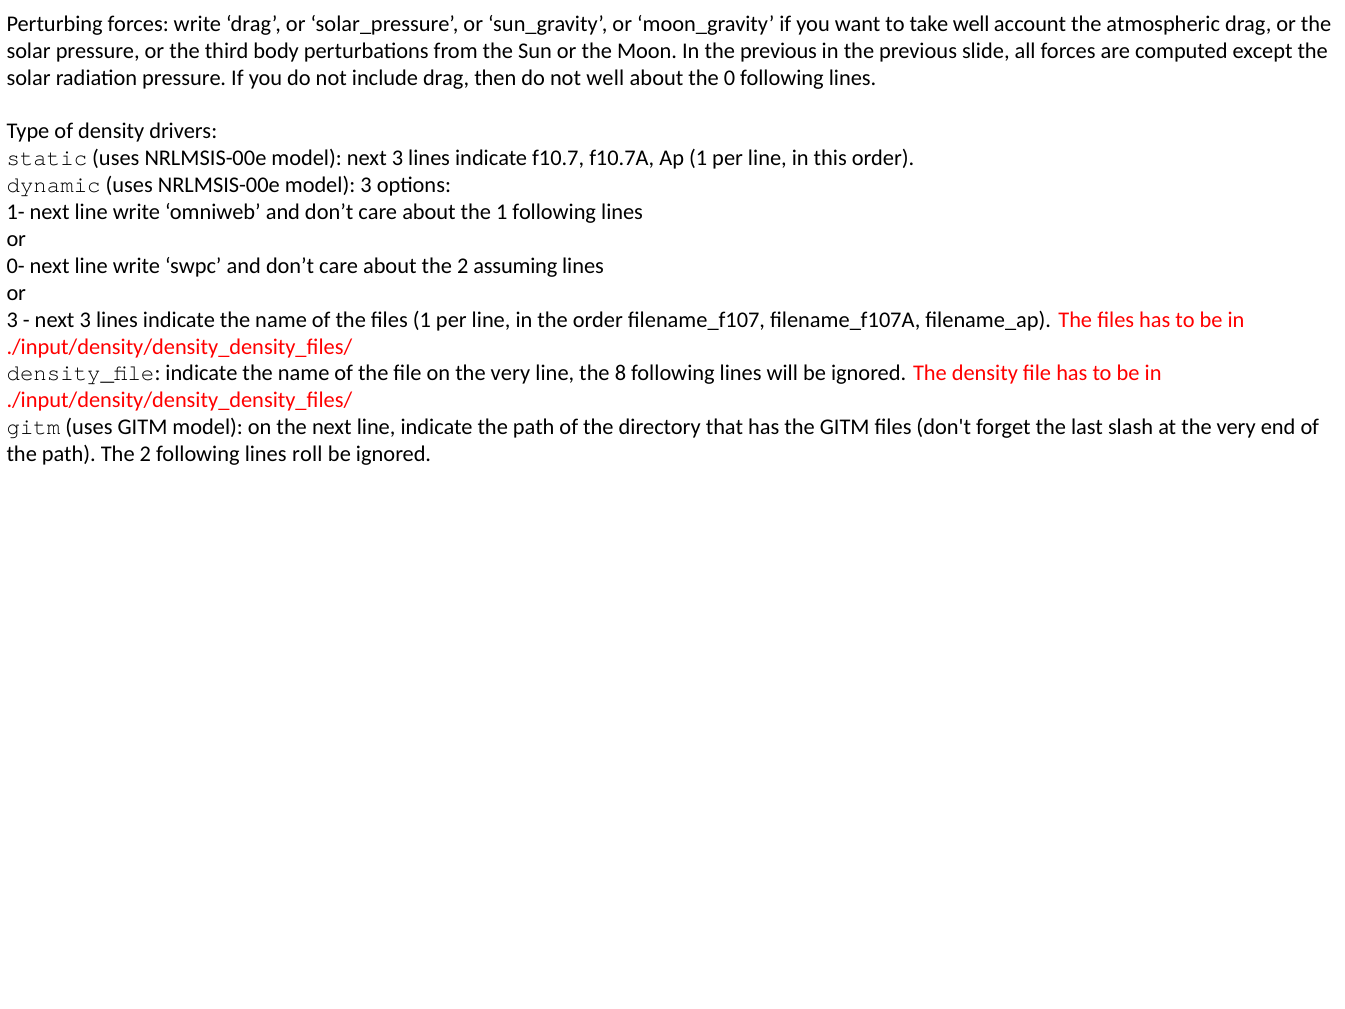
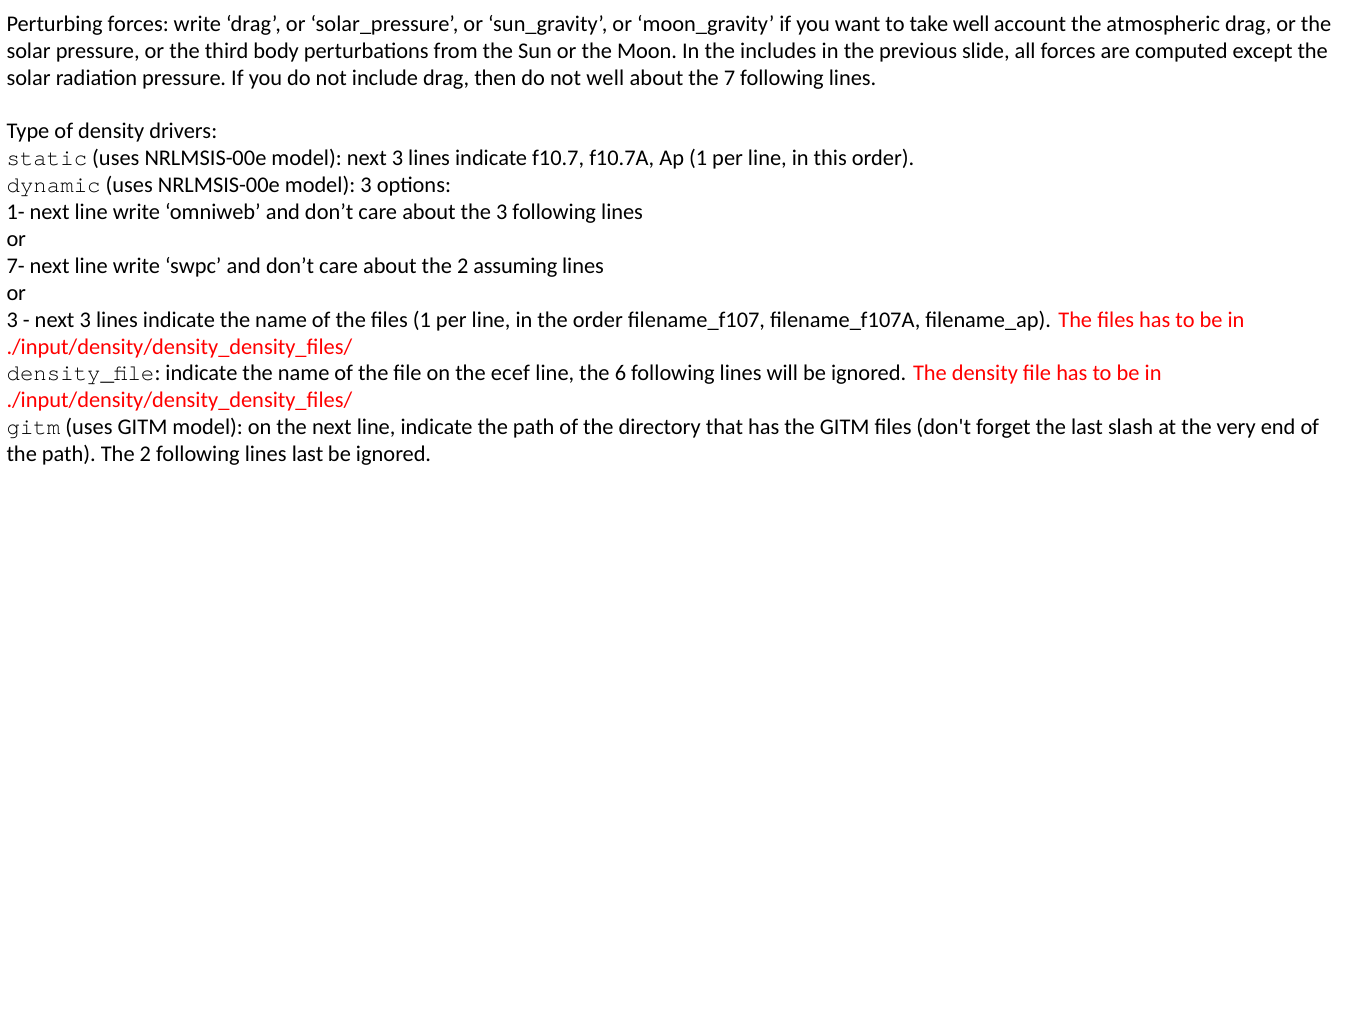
Moon In the previous: previous -> includes
0: 0 -> 7
the 1: 1 -> 3
0-: 0- -> 7-
on the very: very -> ecef
8: 8 -> 6
lines roll: roll -> last
